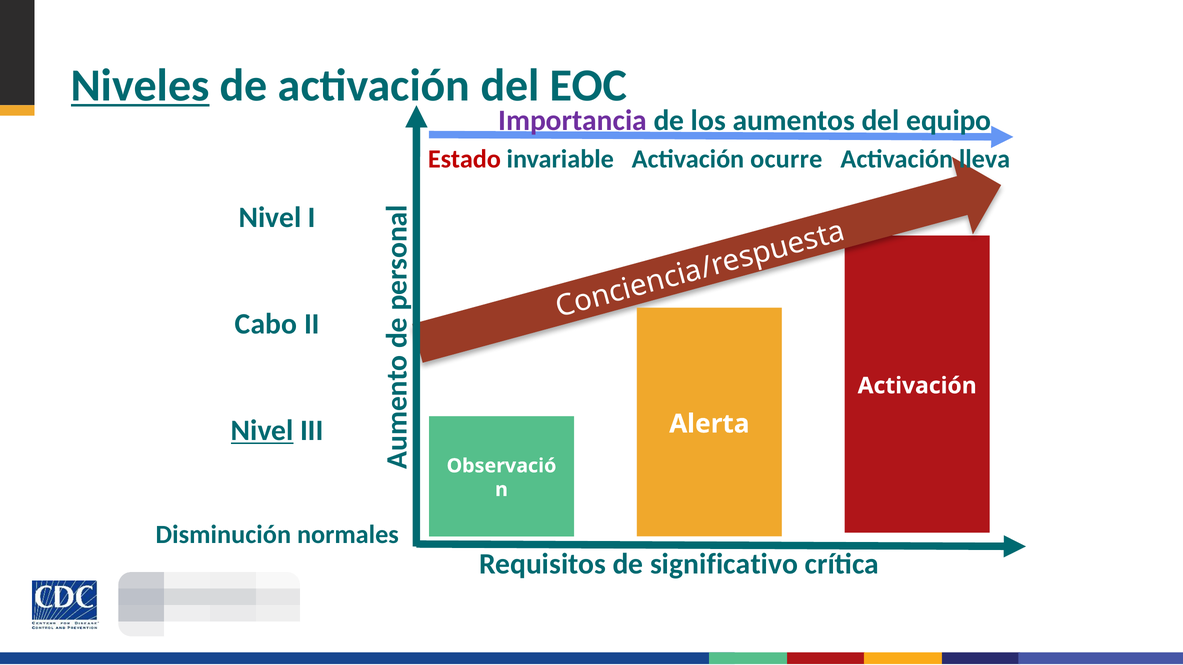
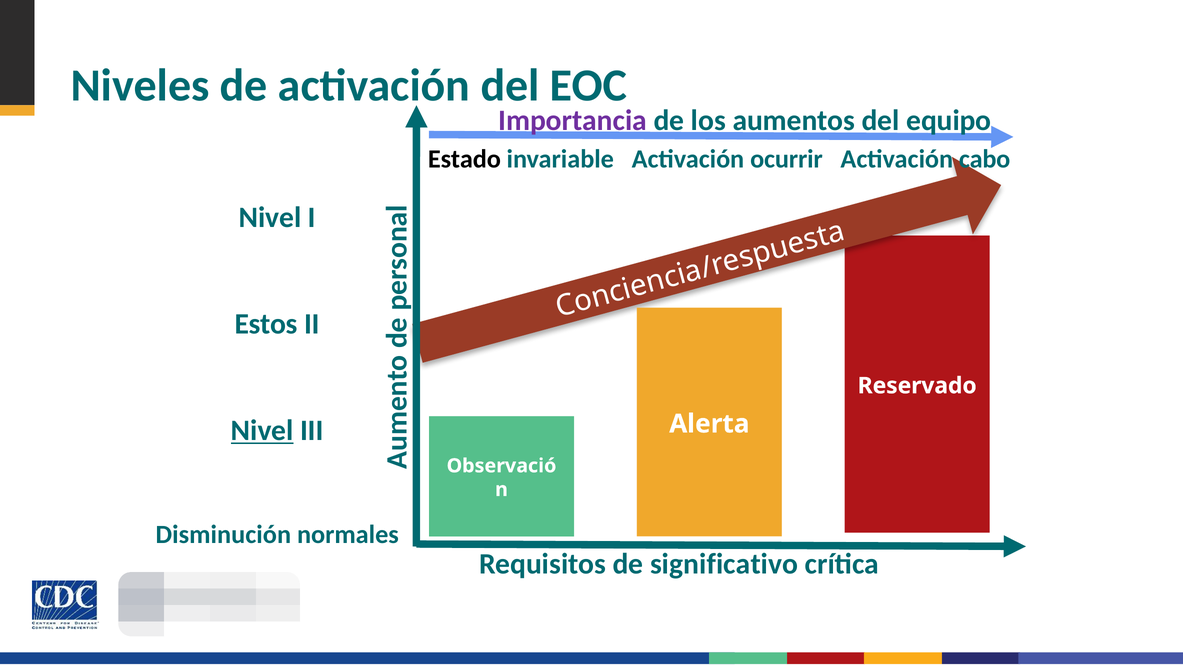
Niveles underline: present -> none
Estado colour: red -> black
ocurre: ocurre -> ocurrir
lleva: lleva -> cabo
Cabo: Cabo -> Estos
Activación at (917, 386): Activación -> Reservado
